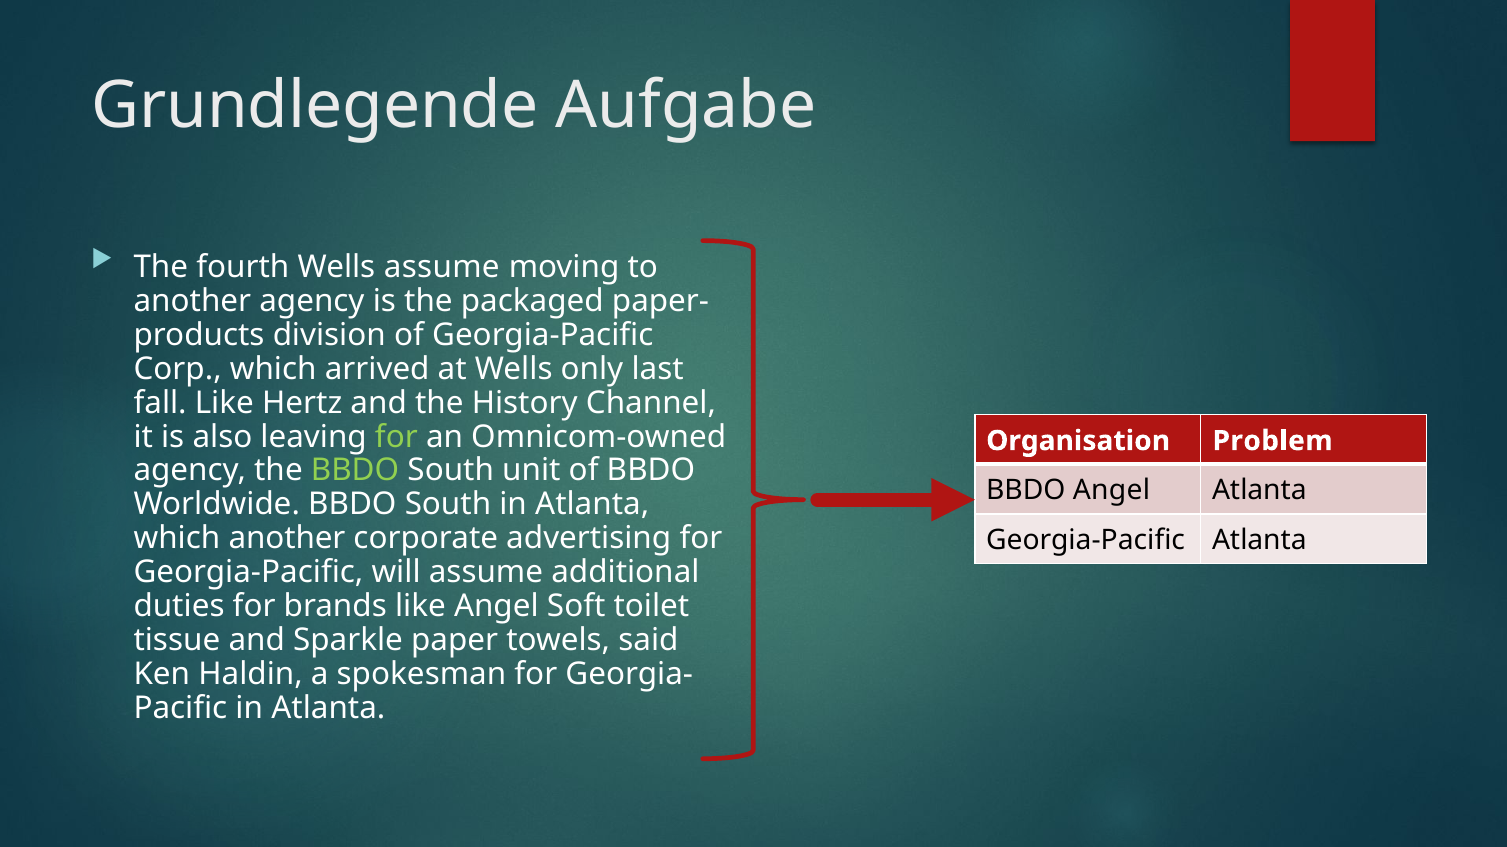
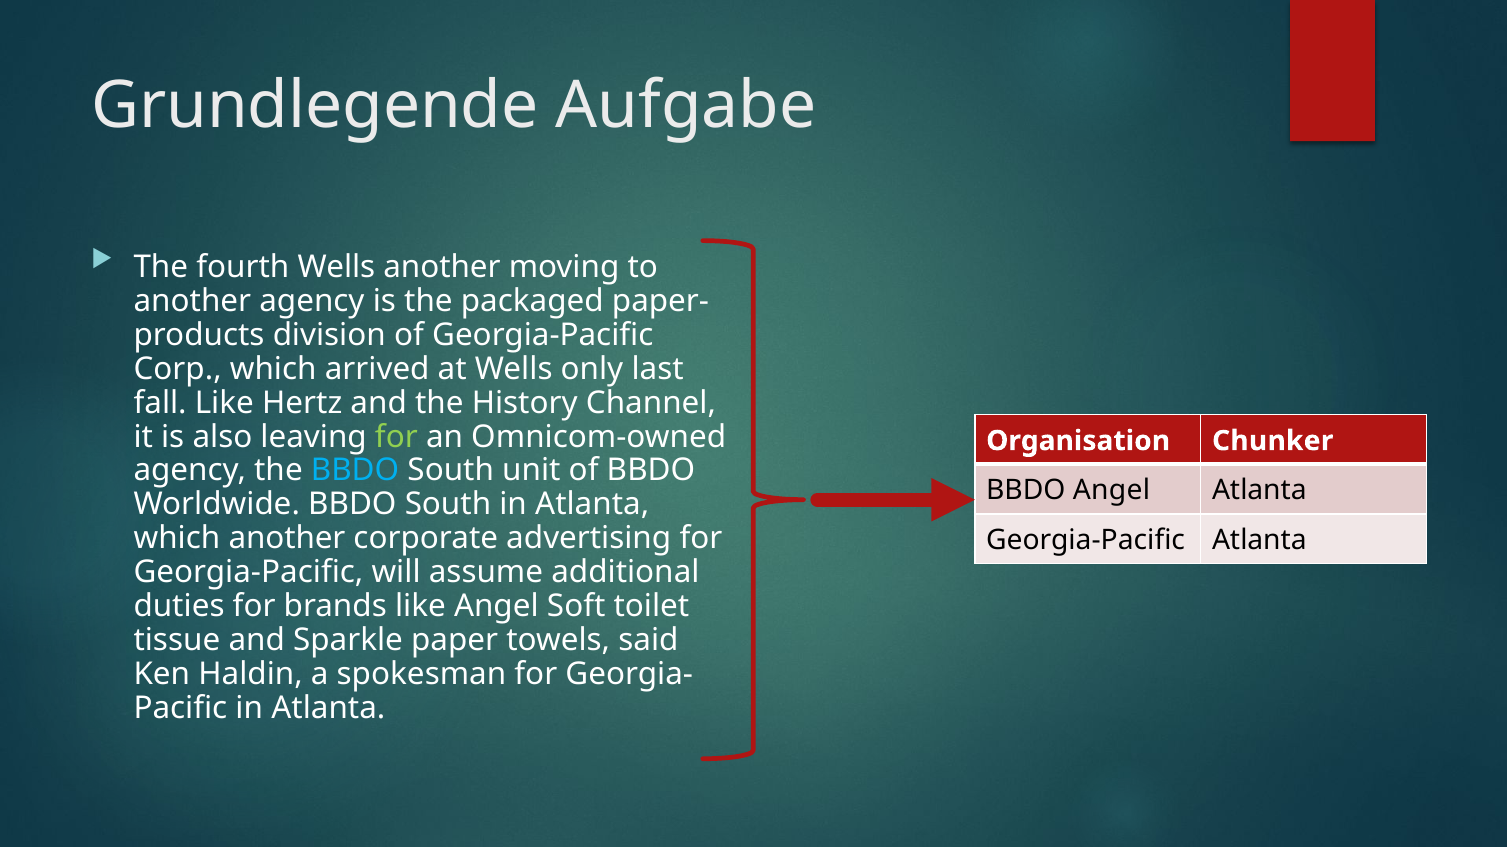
Wells assume: assume -> another
Problem: Problem -> Chunker
BBDO at (355, 471) colour: light green -> light blue
